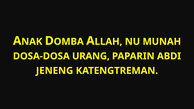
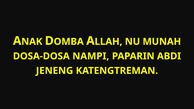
URANG: URANG -> NAMPI
